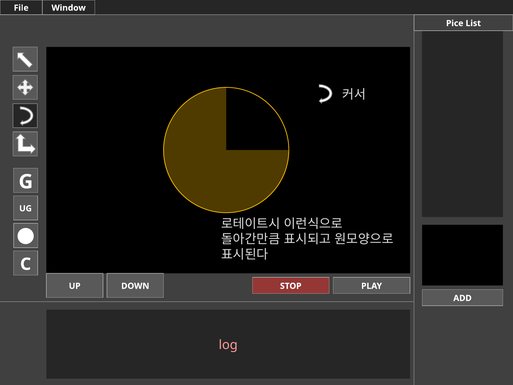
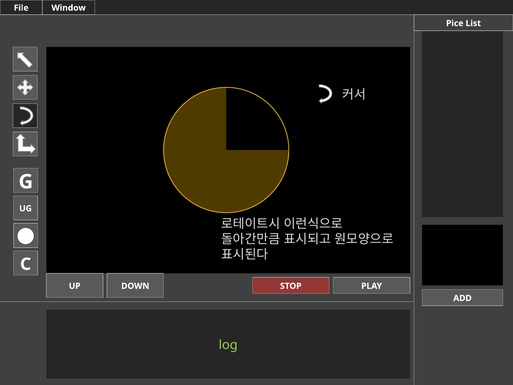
log colour: pink -> light green
